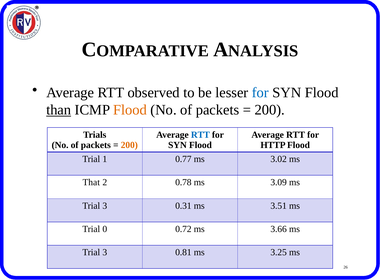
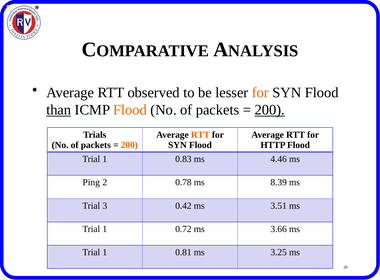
for at (260, 92) colour: blue -> orange
200 at (270, 110) underline: none -> present
RTT at (200, 134) colour: blue -> orange
0.77: 0.77 -> 0.83
3.02: 3.02 -> 4.46
That: That -> Ping
3.09: 3.09 -> 8.39
0.31: 0.31 -> 0.42
0 at (105, 229): 0 -> 1
3 at (105, 252): 3 -> 1
